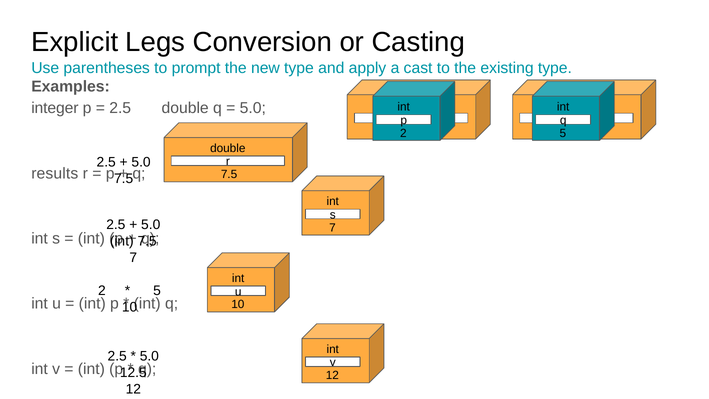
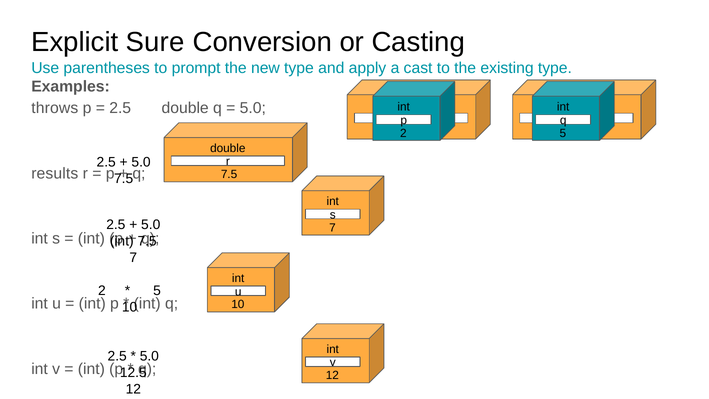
Legs: Legs -> Sure
integer: integer -> throws
